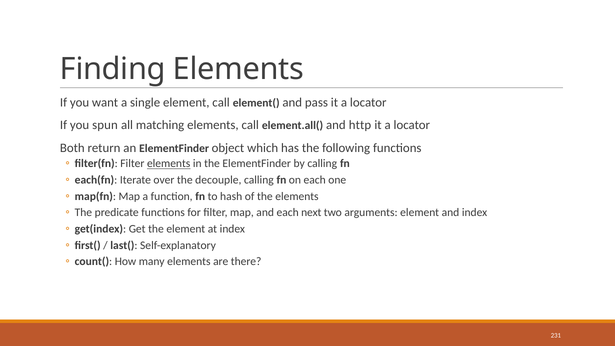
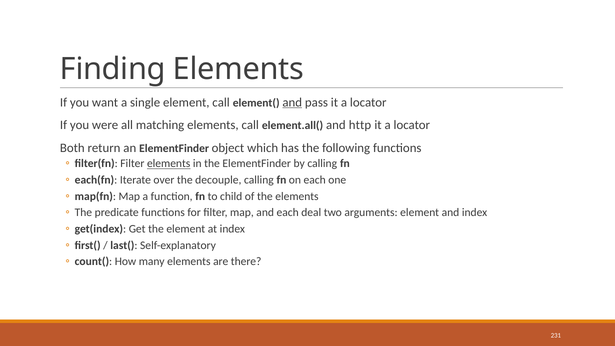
and at (292, 102) underline: none -> present
spun: spun -> were
hash: hash -> child
next: next -> deal
